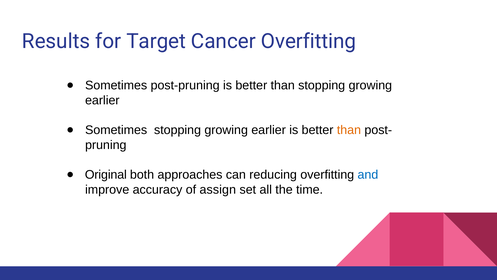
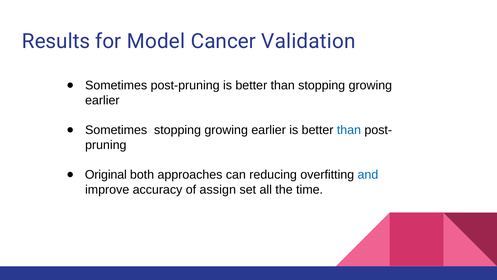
Target: Target -> Model
Cancer Overfitting: Overfitting -> Validation
than at (349, 130) colour: orange -> blue
